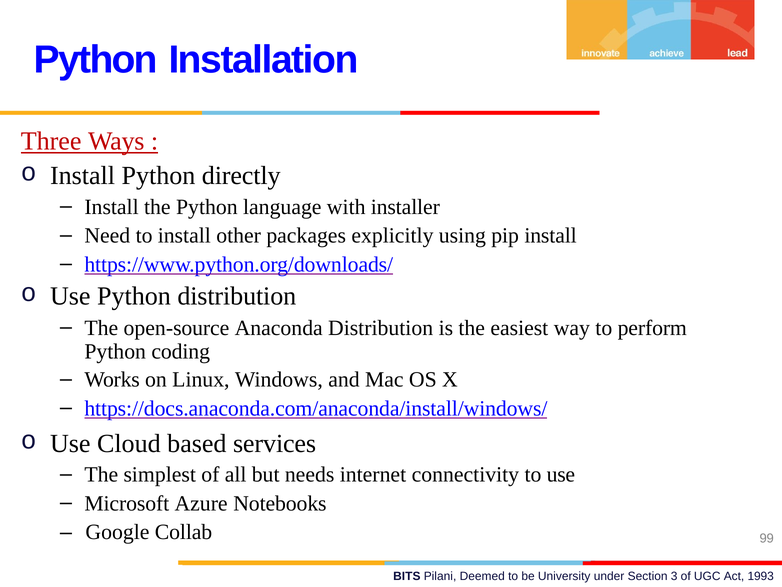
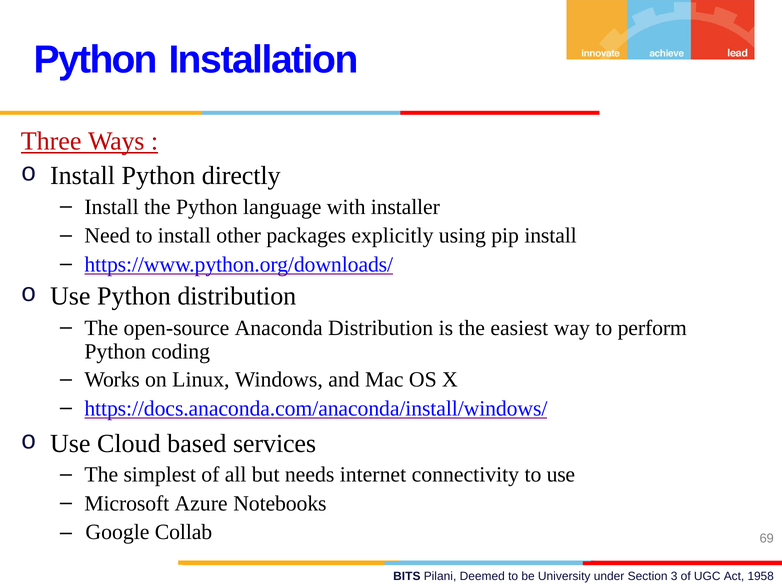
99: 99 -> 69
1993: 1993 -> 1958
